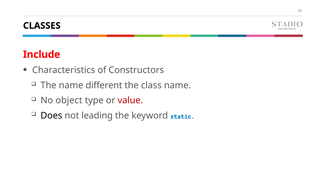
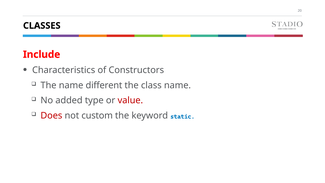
object: object -> added
Does colour: black -> red
leading: leading -> custom
